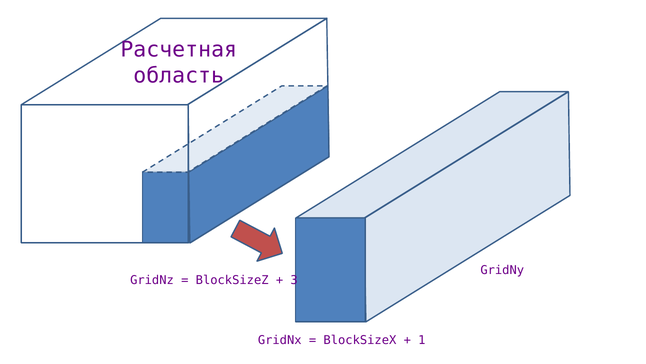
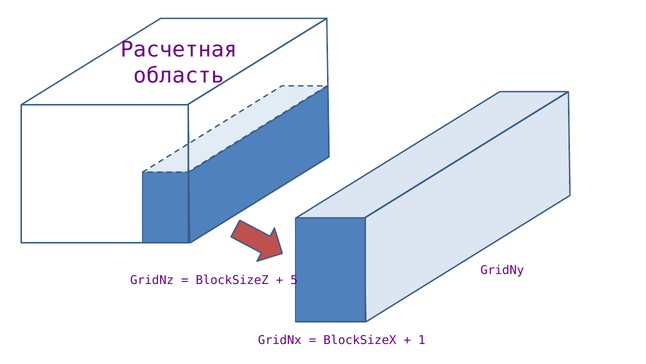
3: 3 -> 5
